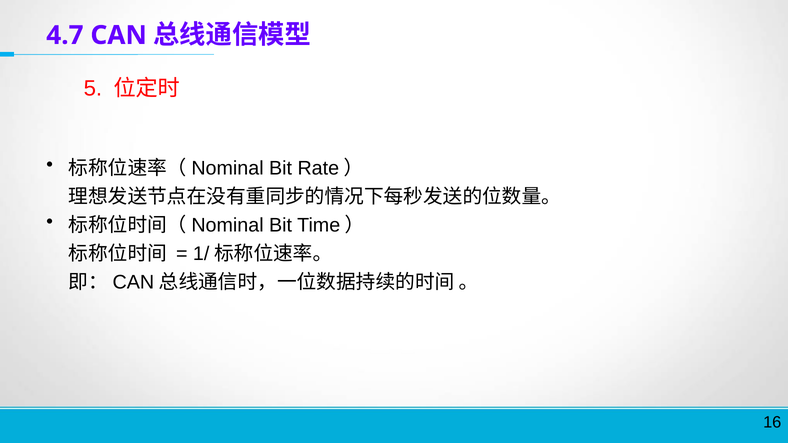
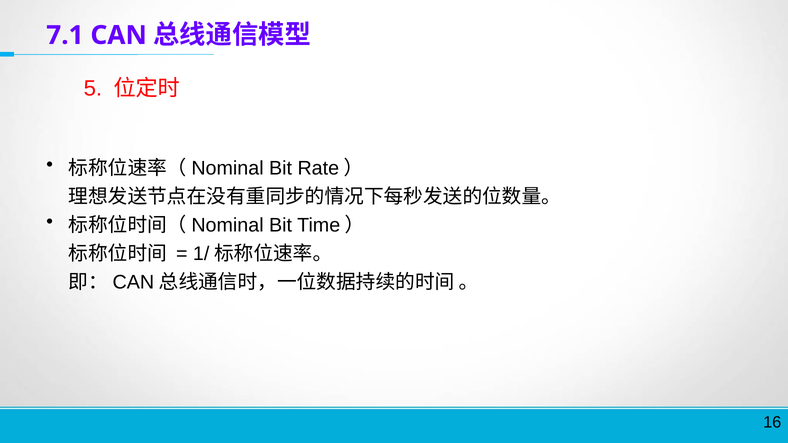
4.7: 4.7 -> 7.1
